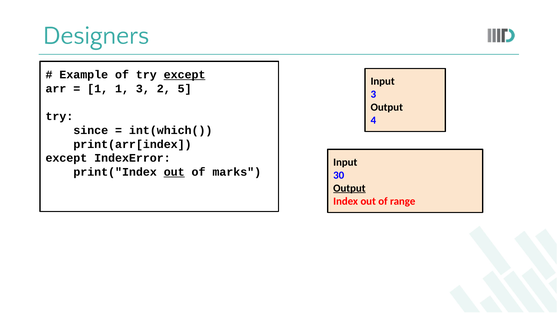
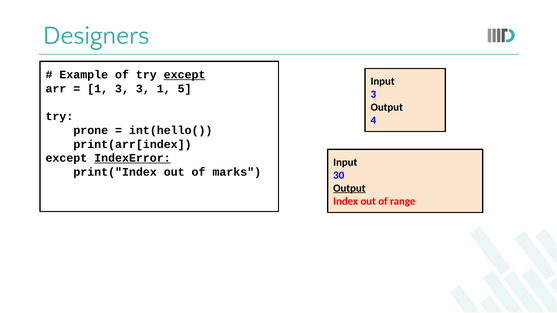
1 1: 1 -> 3
3 2: 2 -> 1
since: since -> prone
int(which(: int(which( -> int(hello(
IndexError underline: none -> present
out at (174, 172) underline: present -> none
